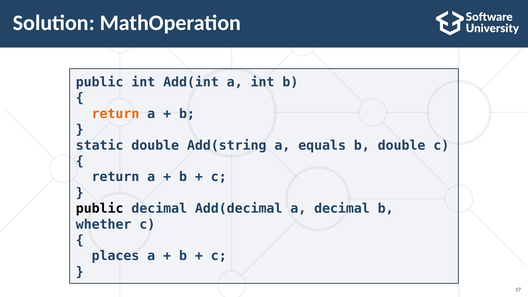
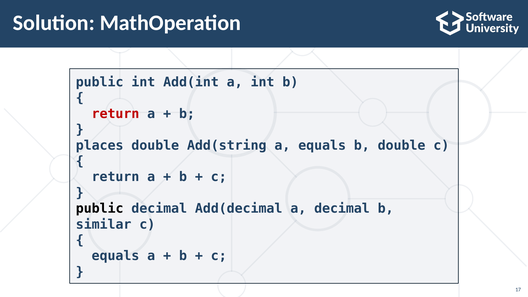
return at (115, 114) colour: orange -> red
static: static -> places
whether: whether -> similar
places at (115, 256): places -> equals
